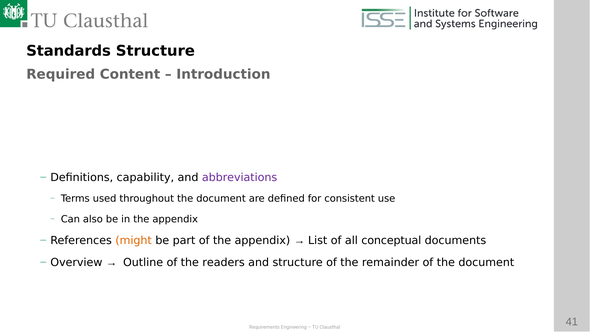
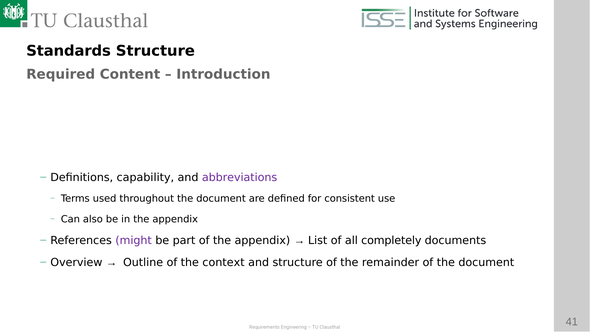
might colour: orange -> purple
conceptual: conceptual -> completely
readers: readers -> context
